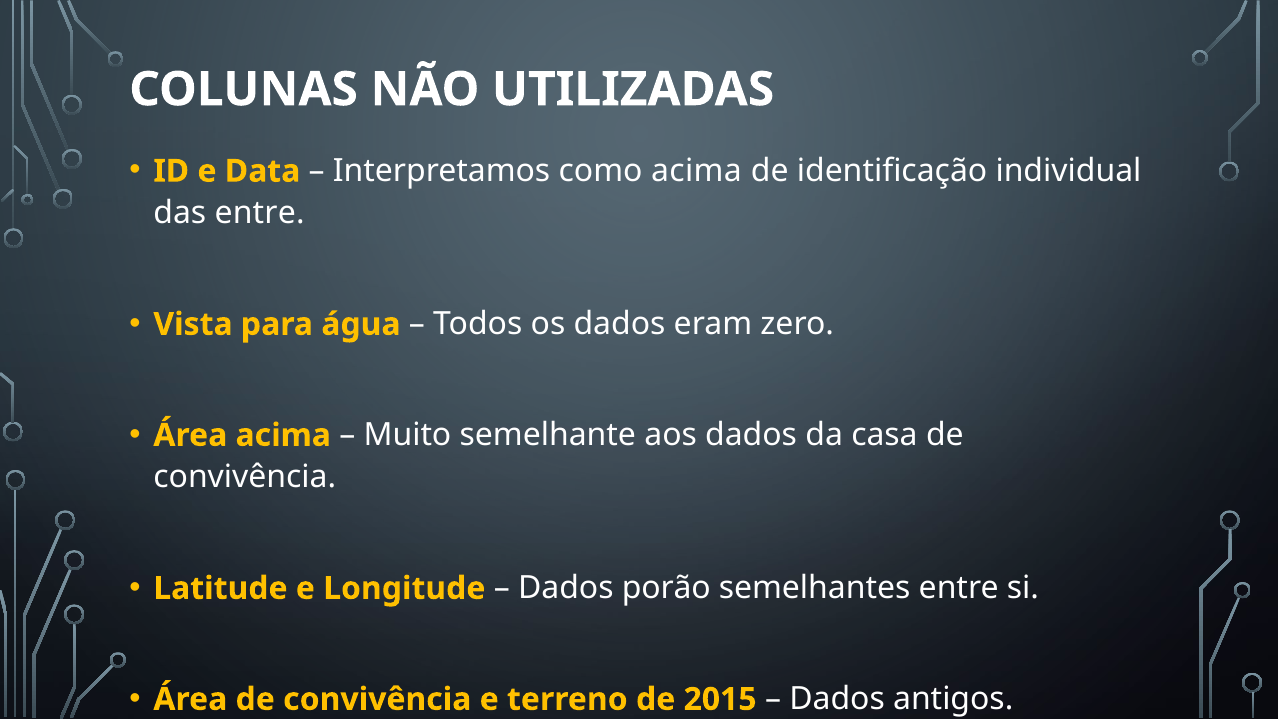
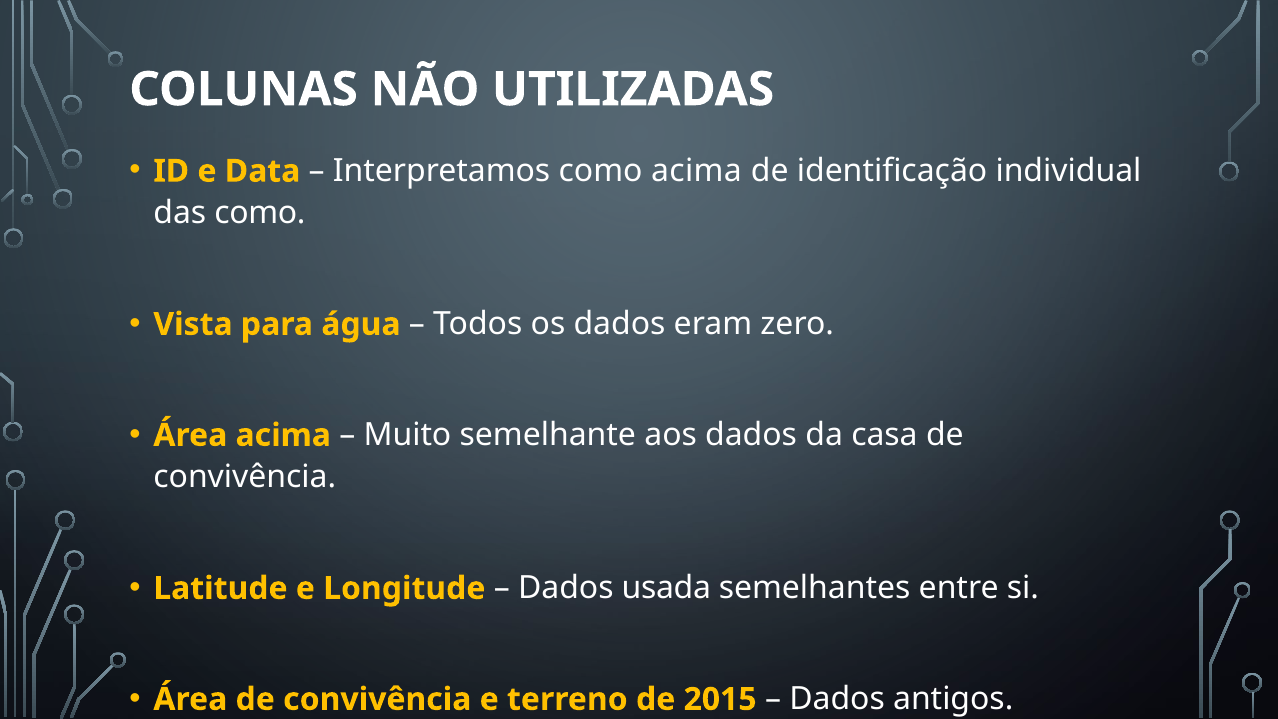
das entre: entre -> como
porão: porão -> usada
